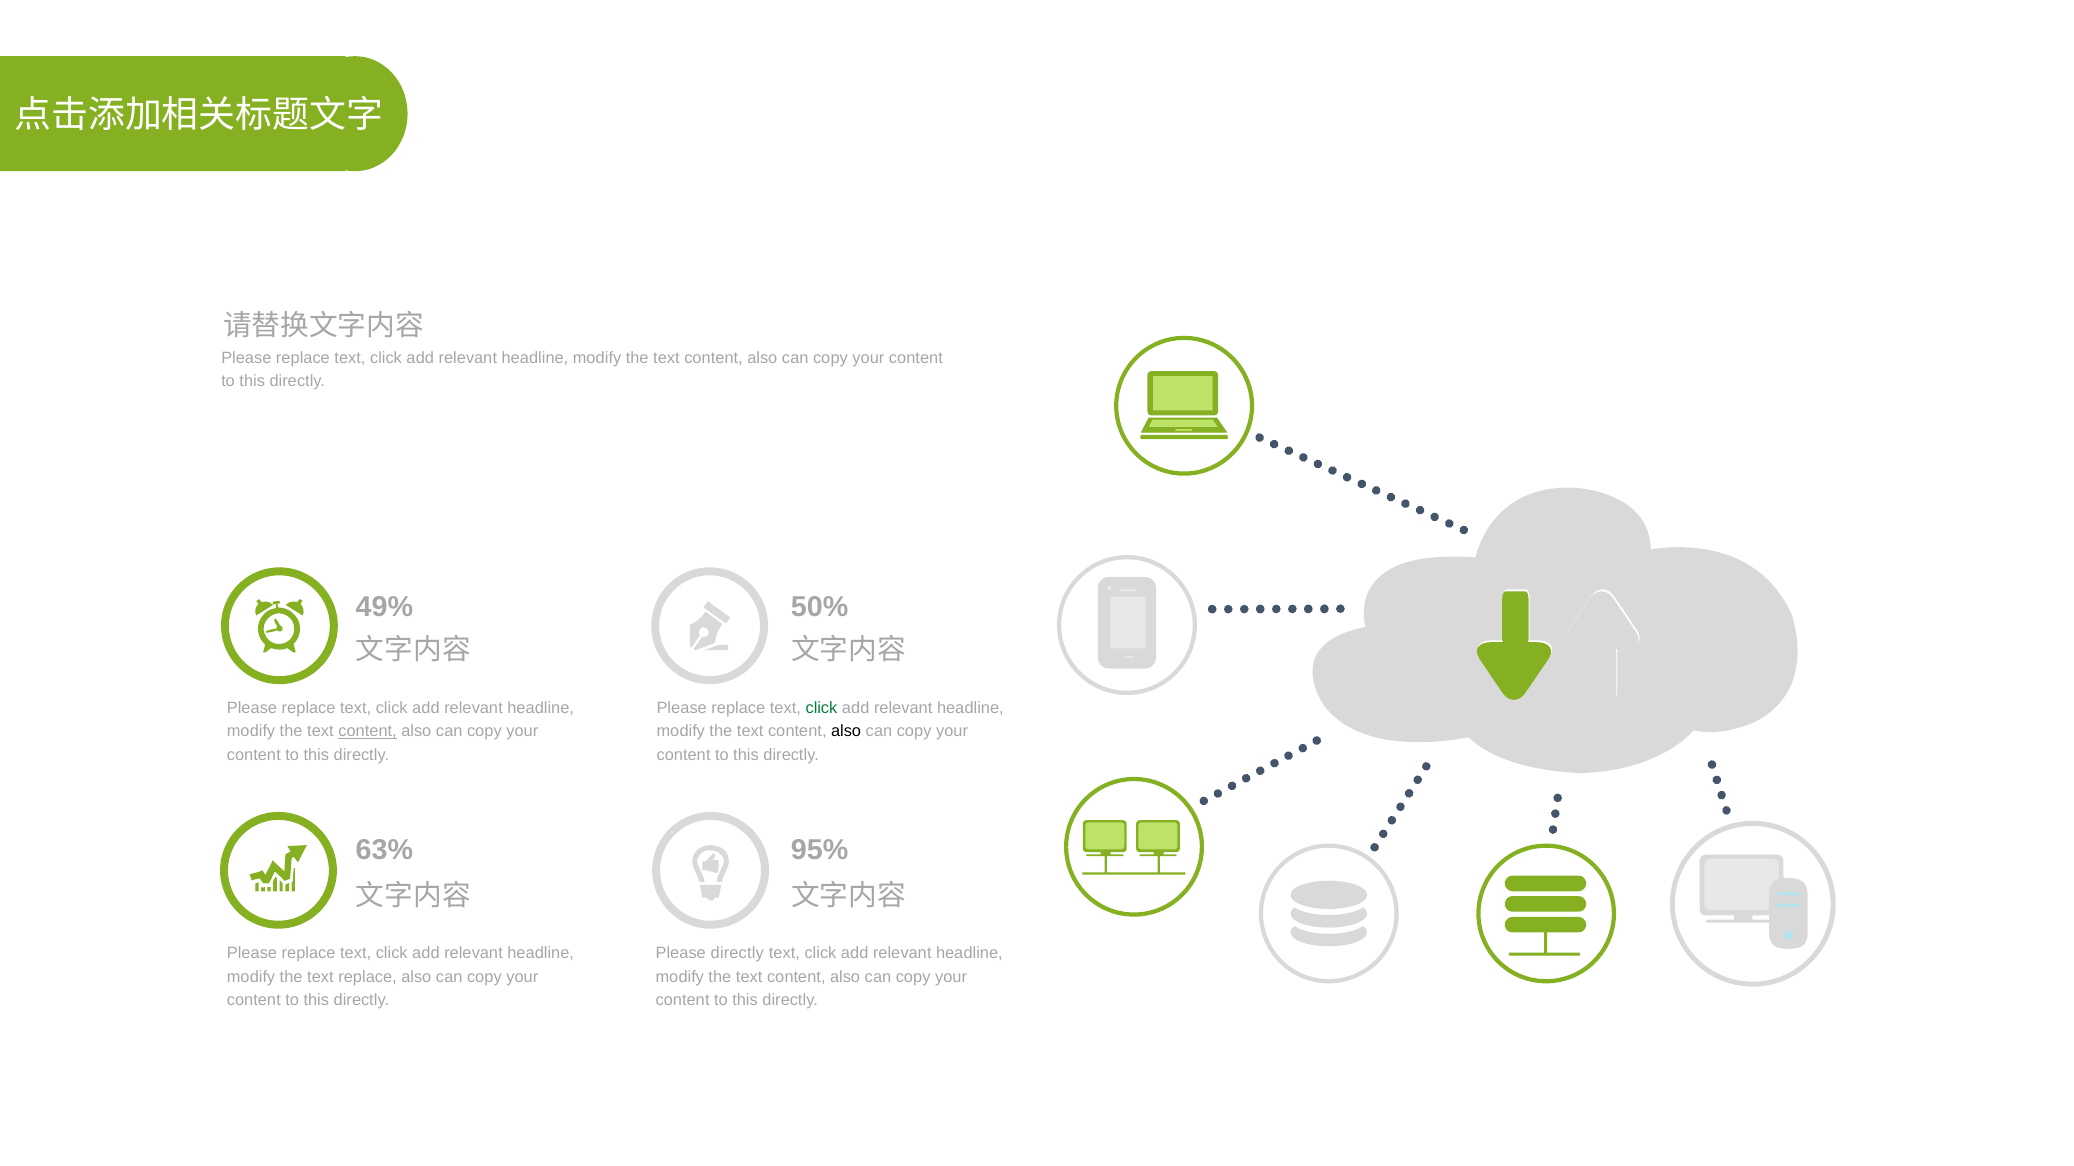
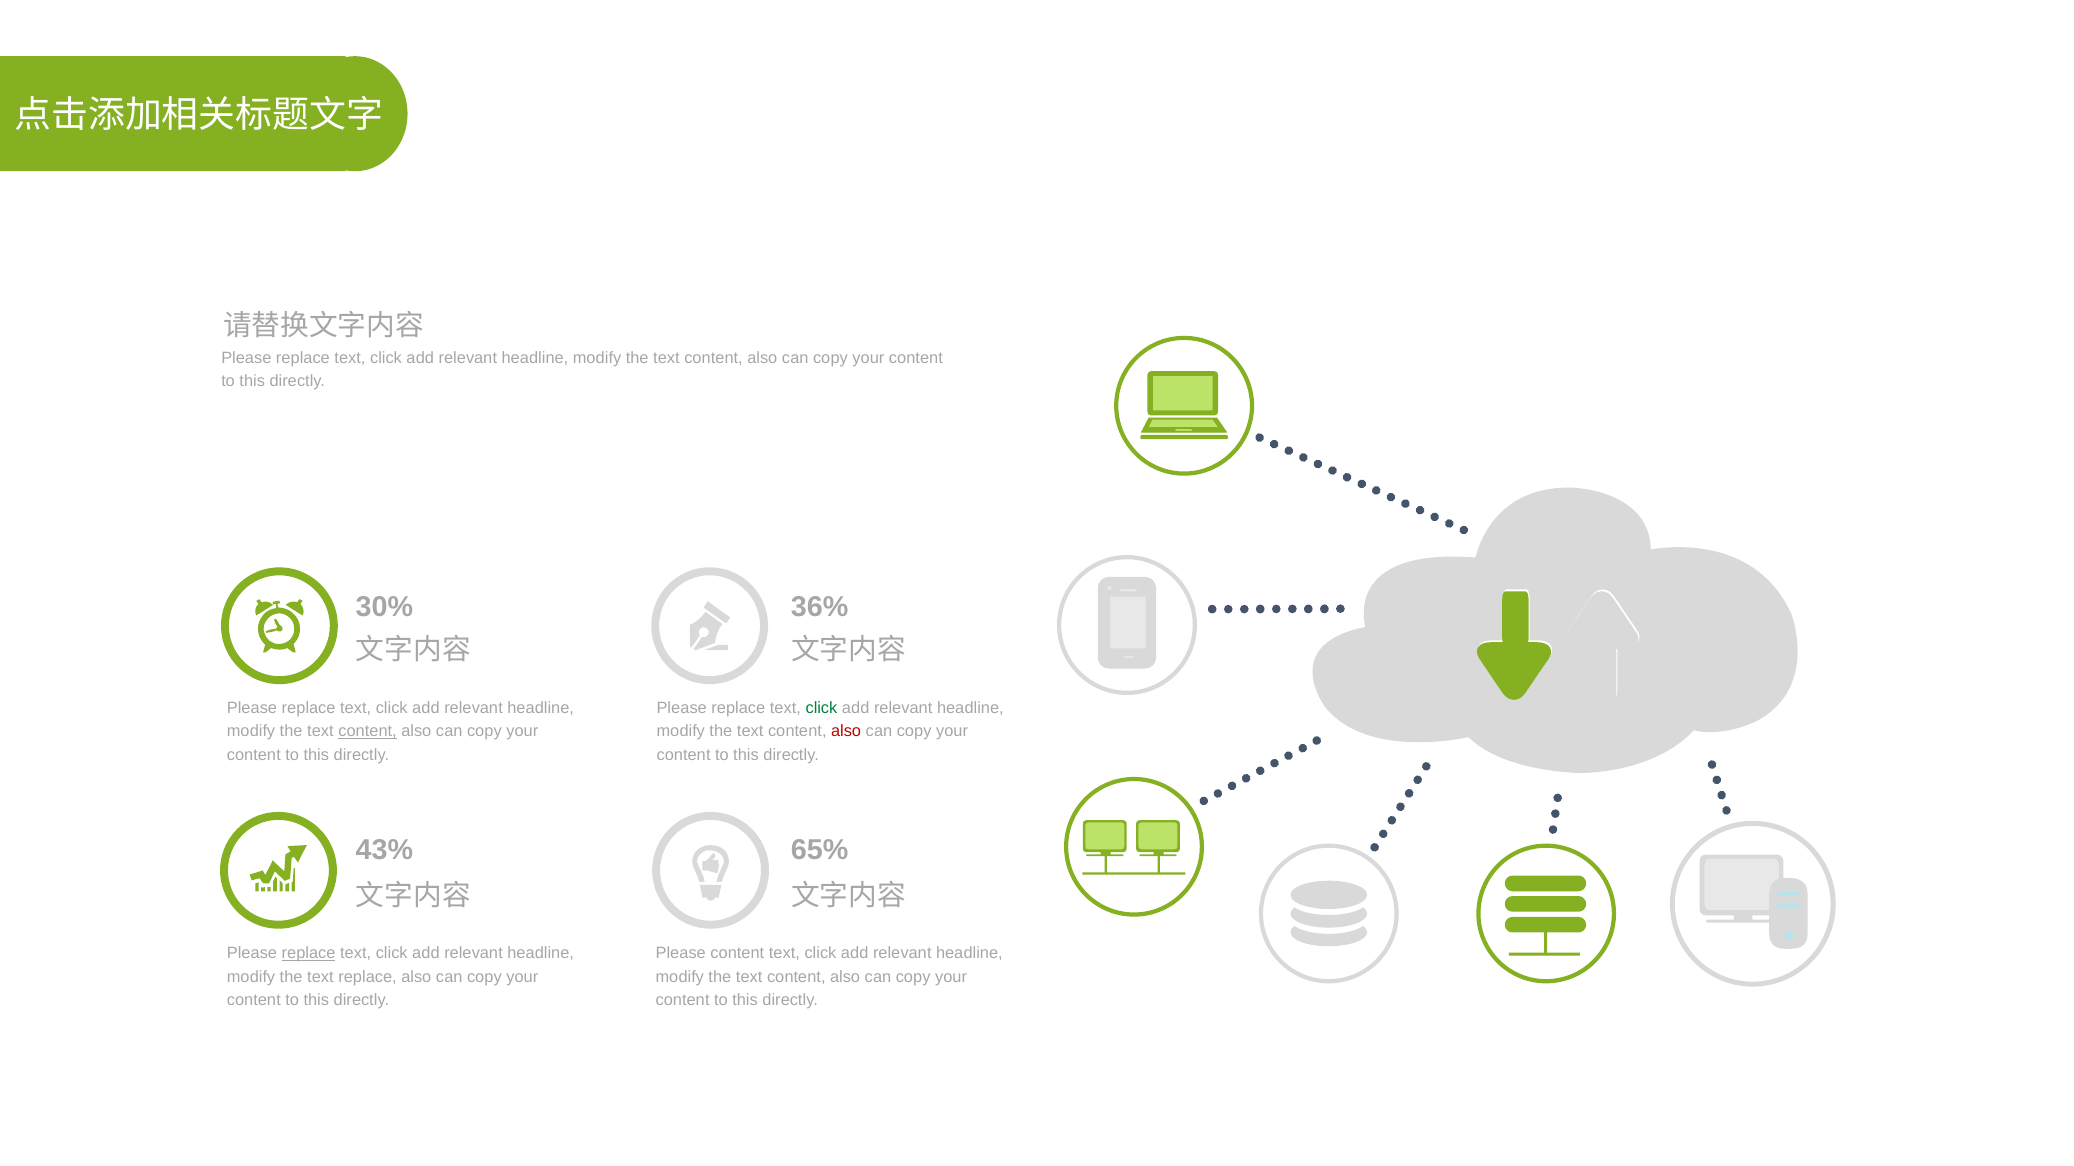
49%: 49% -> 30%
50%: 50% -> 36%
also at (846, 732) colour: black -> red
63%: 63% -> 43%
95%: 95% -> 65%
replace at (309, 954) underline: none -> present
Please directly: directly -> content
